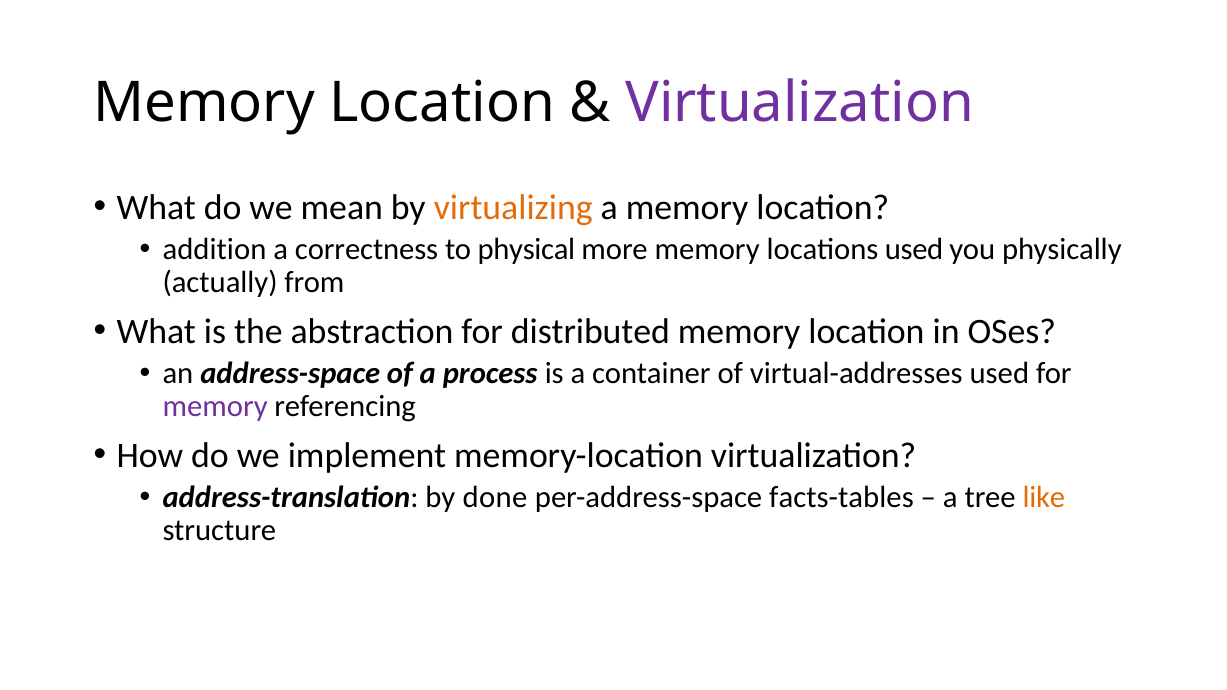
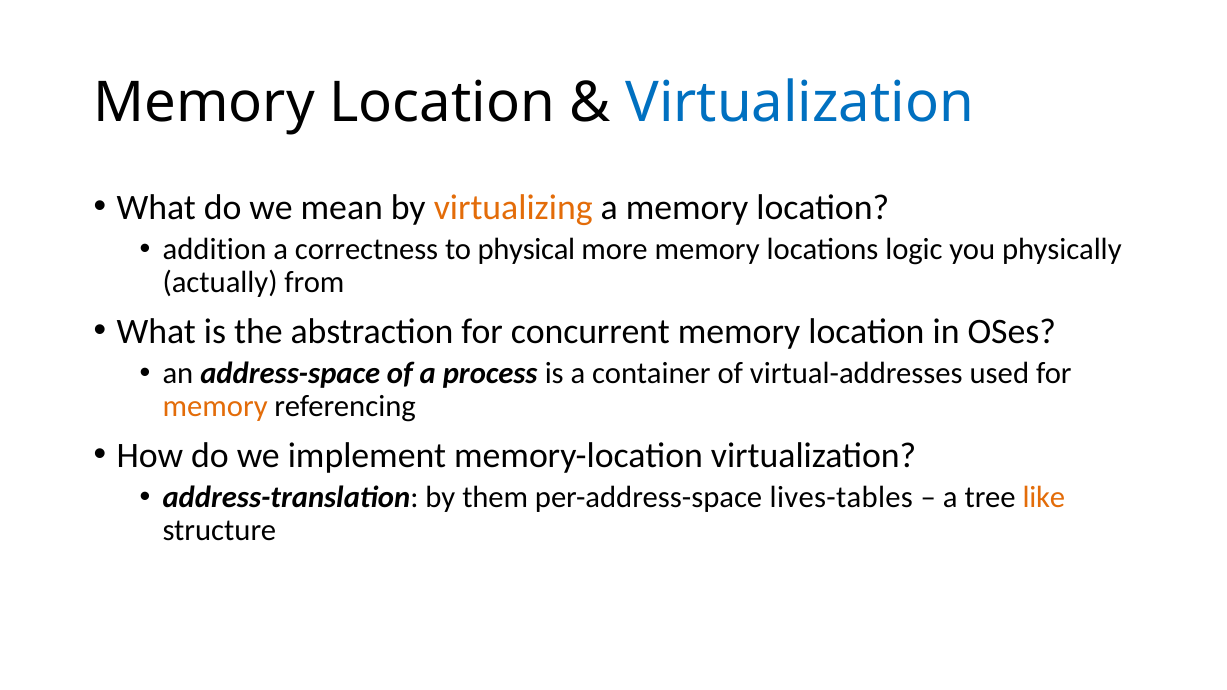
Virtualization at (800, 103) colour: purple -> blue
locations used: used -> logic
distributed: distributed -> concurrent
memory at (215, 407) colour: purple -> orange
done: done -> them
facts-tables: facts-tables -> lives-tables
